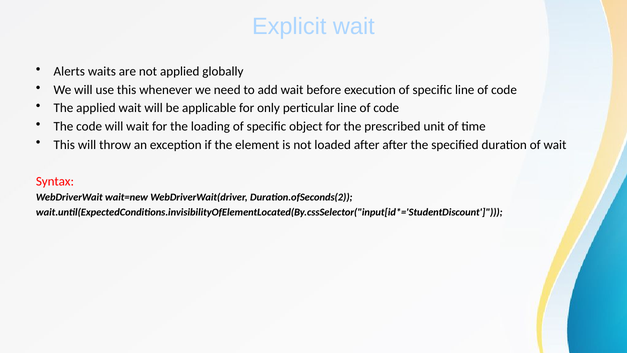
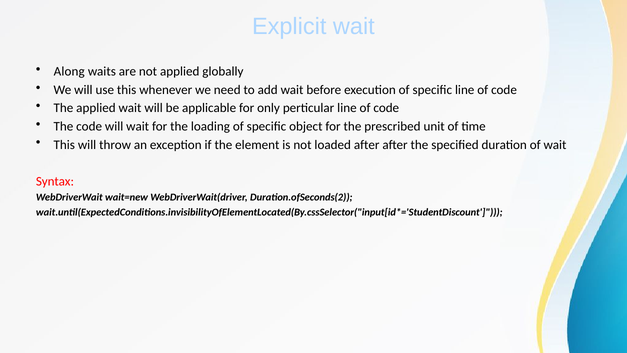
Alerts: Alerts -> Along
